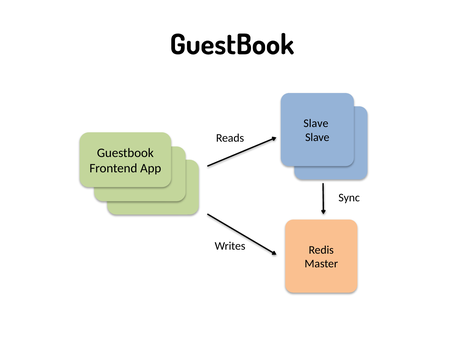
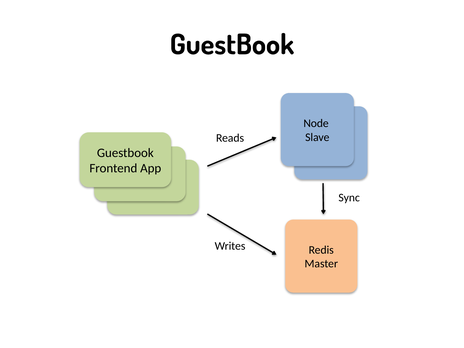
Slave at (316, 123): Slave -> Node
